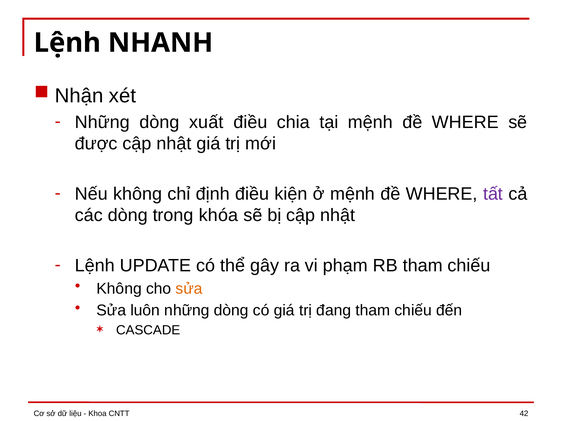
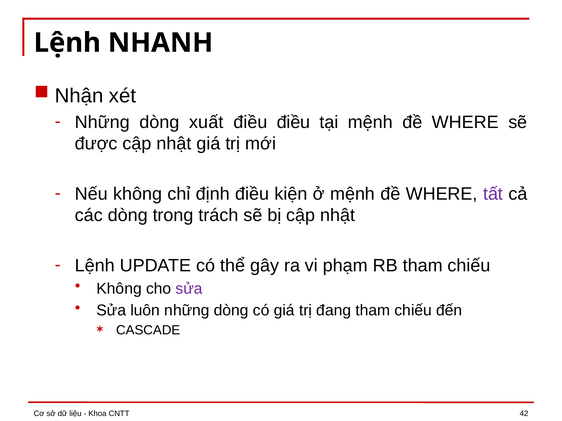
điều chia: chia -> điều
khóa: khóa -> trách
sửa at (189, 289) colour: orange -> purple
